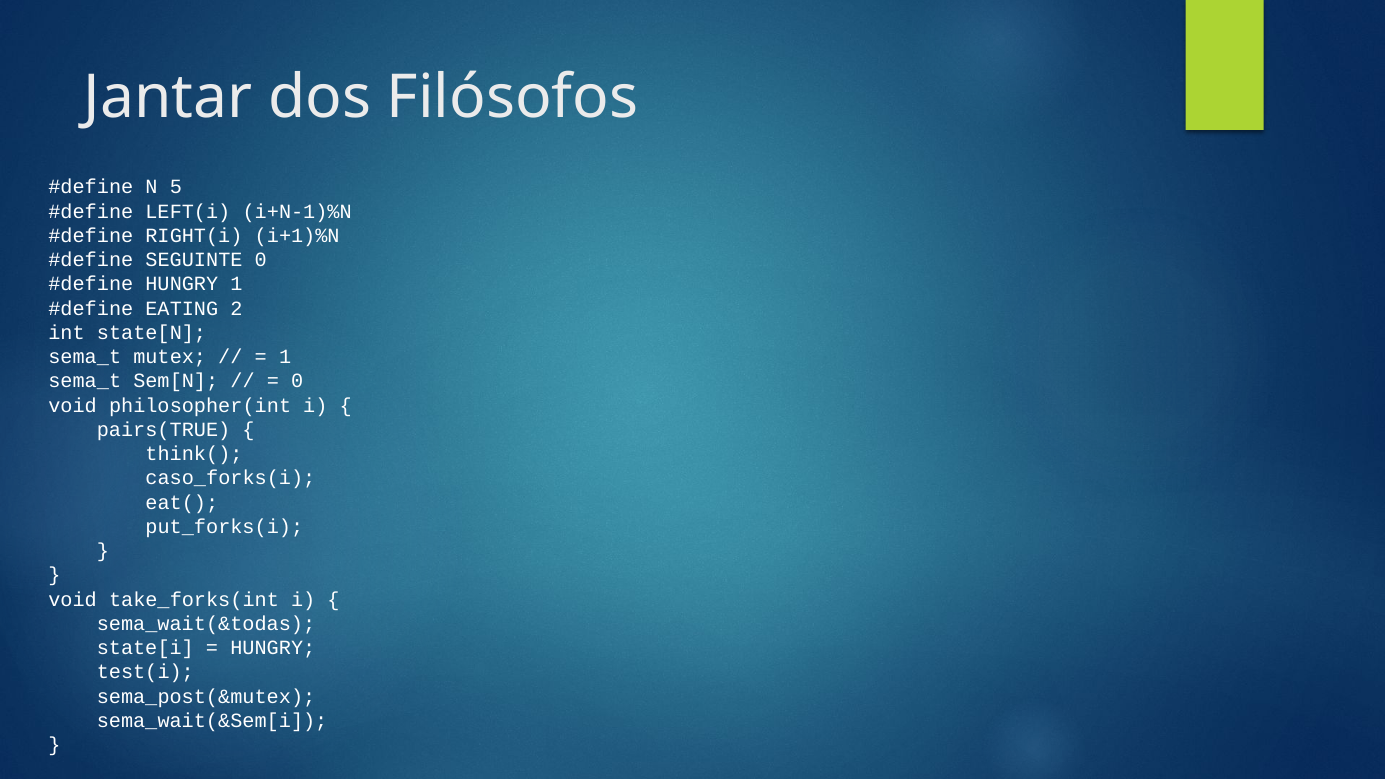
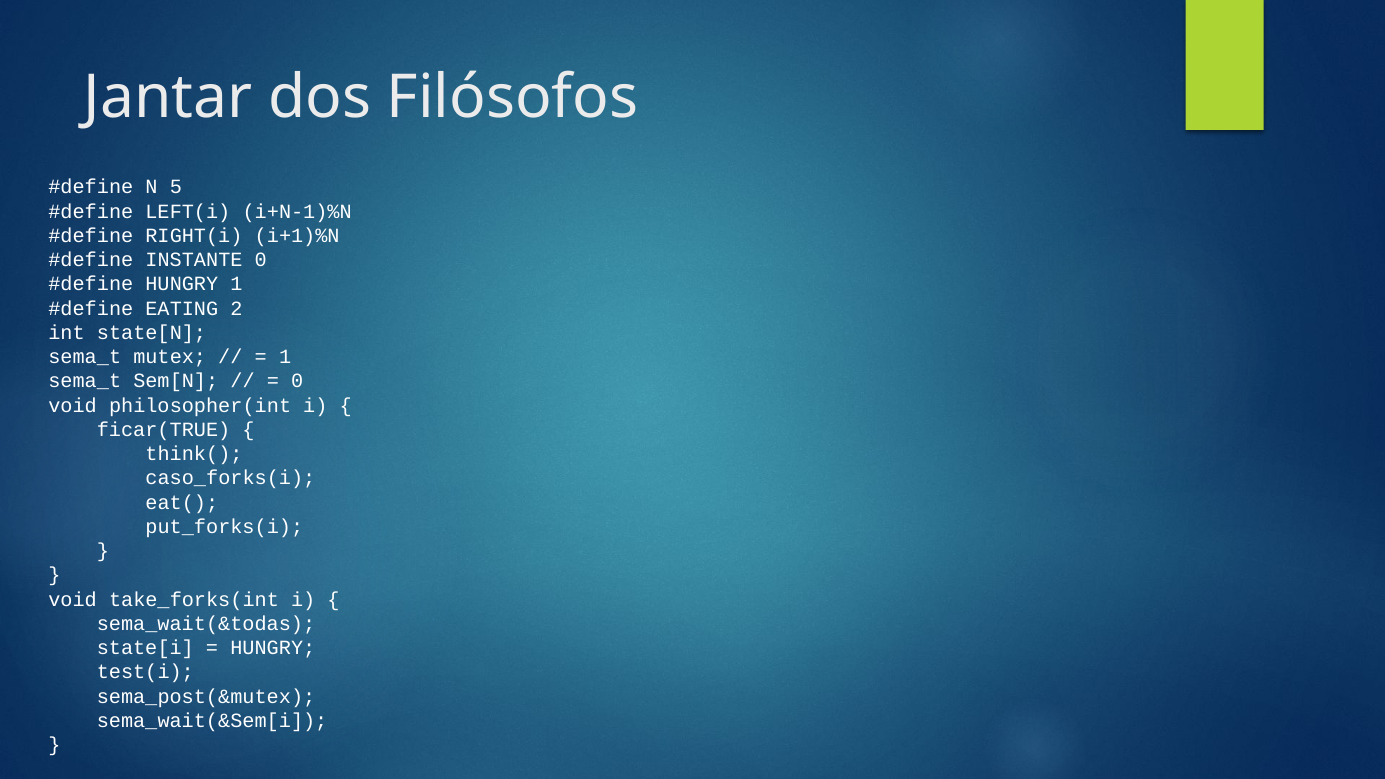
SEGUINTE: SEGUINTE -> INSTANTE
pairs(TRUE: pairs(TRUE -> ficar(TRUE
